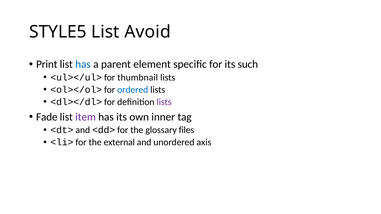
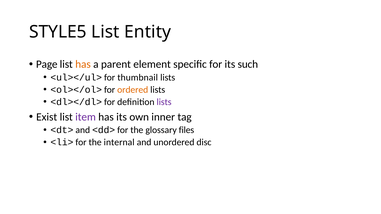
Avoid: Avoid -> Entity
Print: Print -> Page
has at (83, 64) colour: blue -> orange
ordered colour: blue -> orange
Fade: Fade -> Exist
external: external -> internal
axis: axis -> disc
